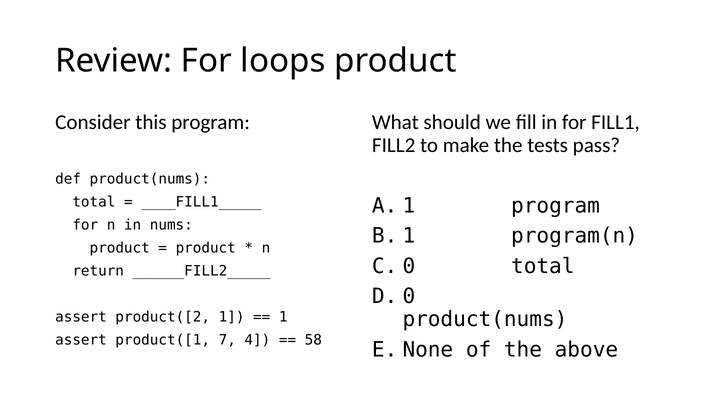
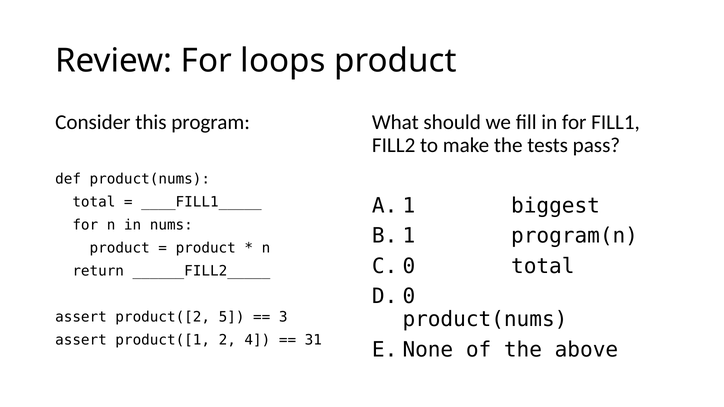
program at (556, 206): program -> biggest
product([2 1: 1 -> 5
1 at (283, 317): 1 -> 3
7: 7 -> 2
58: 58 -> 31
